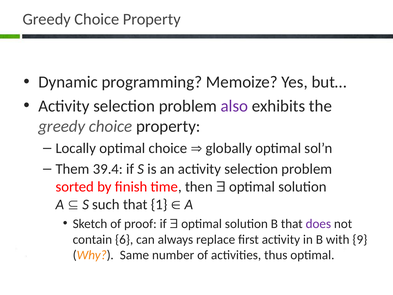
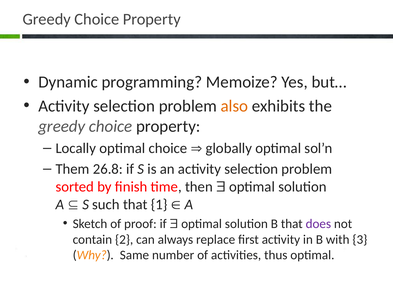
also colour: purple -> orange
39.4: 39.4 -> 26.8
6: 6 -> 2
9: 9 -> 3
